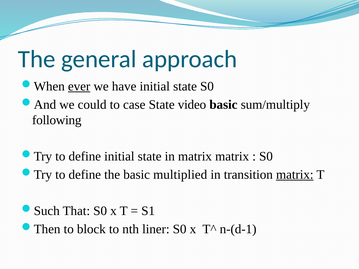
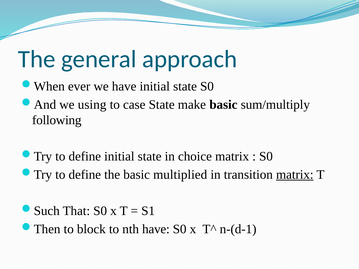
ever underline: present -> none
could: could -> using
video: video -> make
in matrix: matrix -> choice
nth liner: liner -> have
